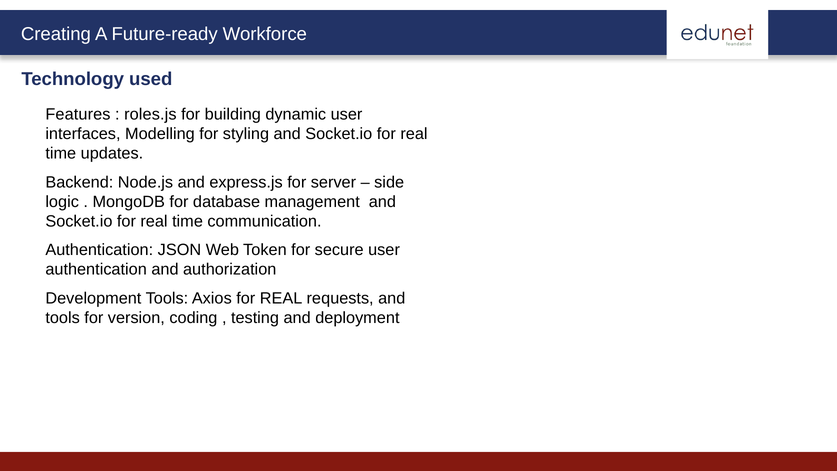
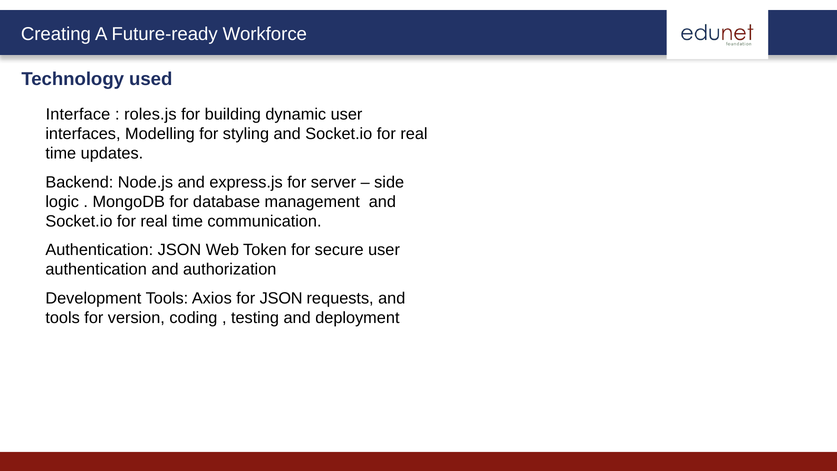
Features: Features -> Interface
Axios for REAL: REAL -> JSON
